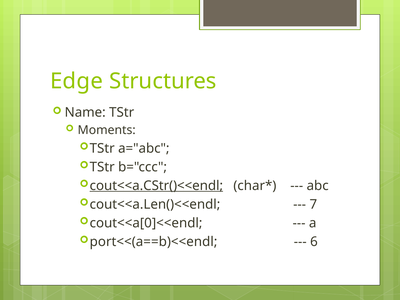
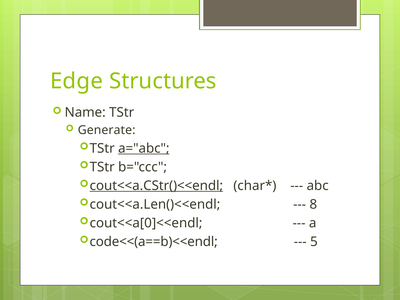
Moments: Moments -> Generate
a="abc underline: none -> present
7: 7 -> 8
port<<(a==b)<<endl: port<<(a==b)<<endl -> code<<(a==b)<<endl
6: 6 -> 5
